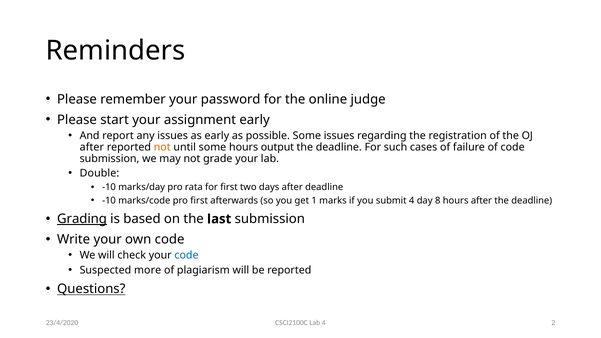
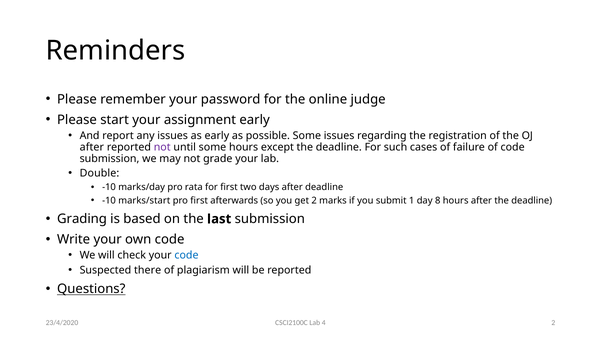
not at (162, 147) colour: orange -> purple
output: output -> except
marks/code: marks/code -> marks/start
get 1: 1 -> 2
submit 4: 4 -> 1
Grading underline: present -> none
more: more -> there
